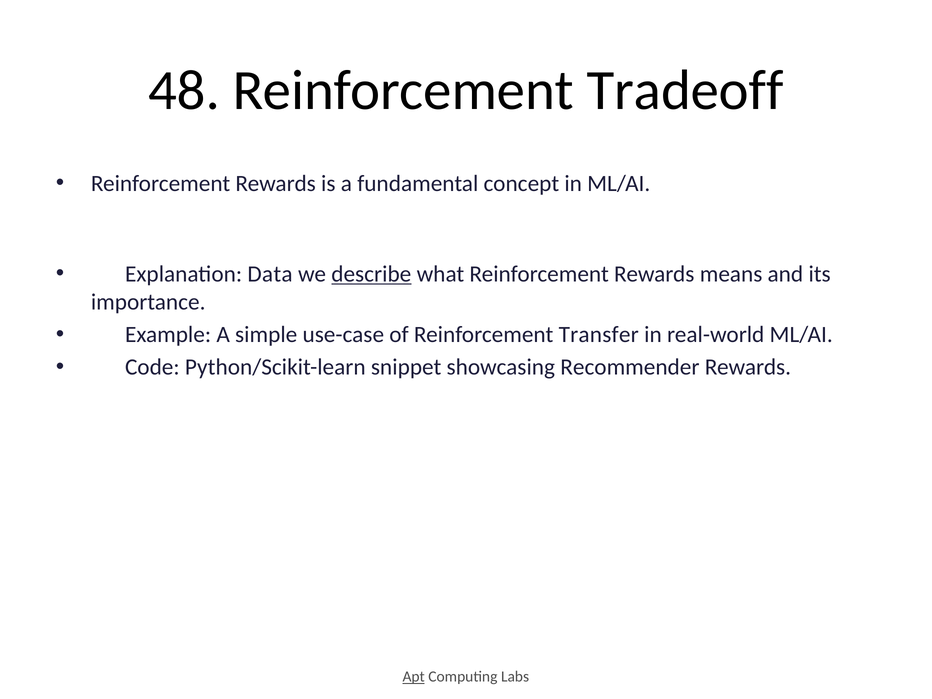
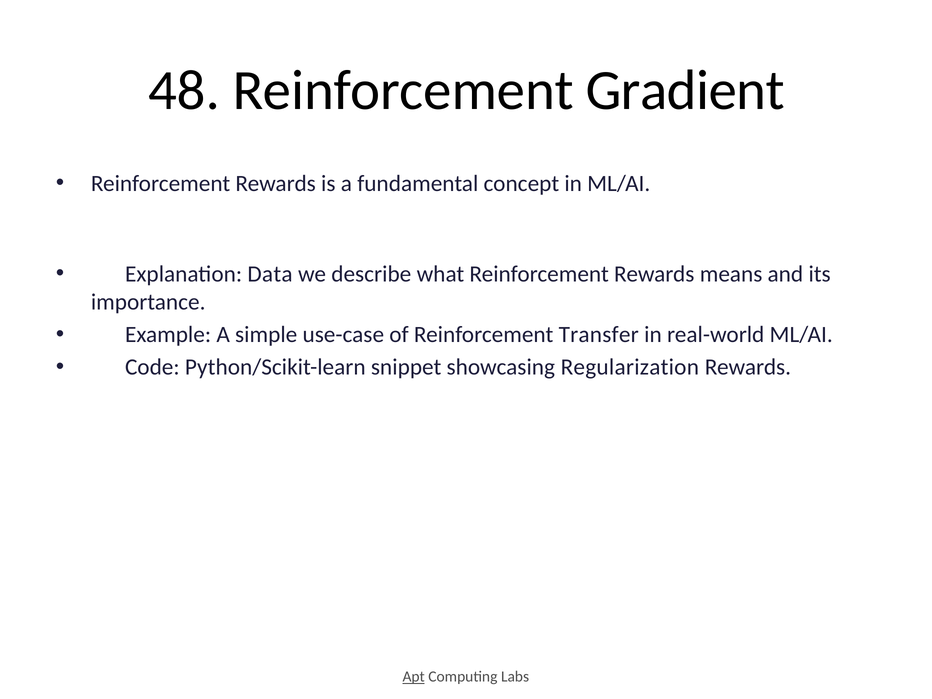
Tradeoff: Tradeoff -> Gradient
describe underline: present -> none
Recommender: Recommender -> Regularization
